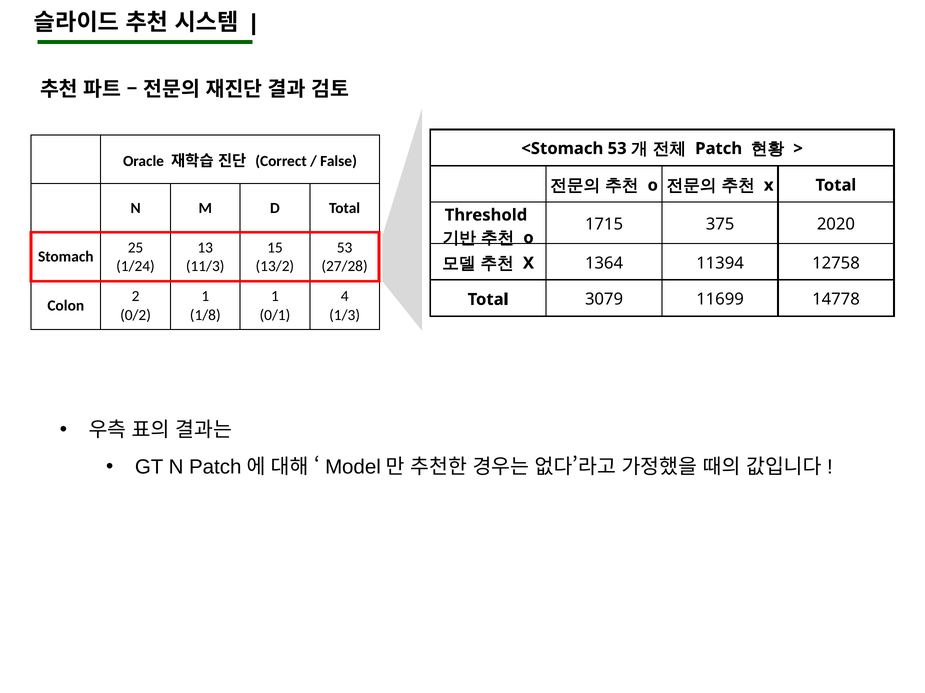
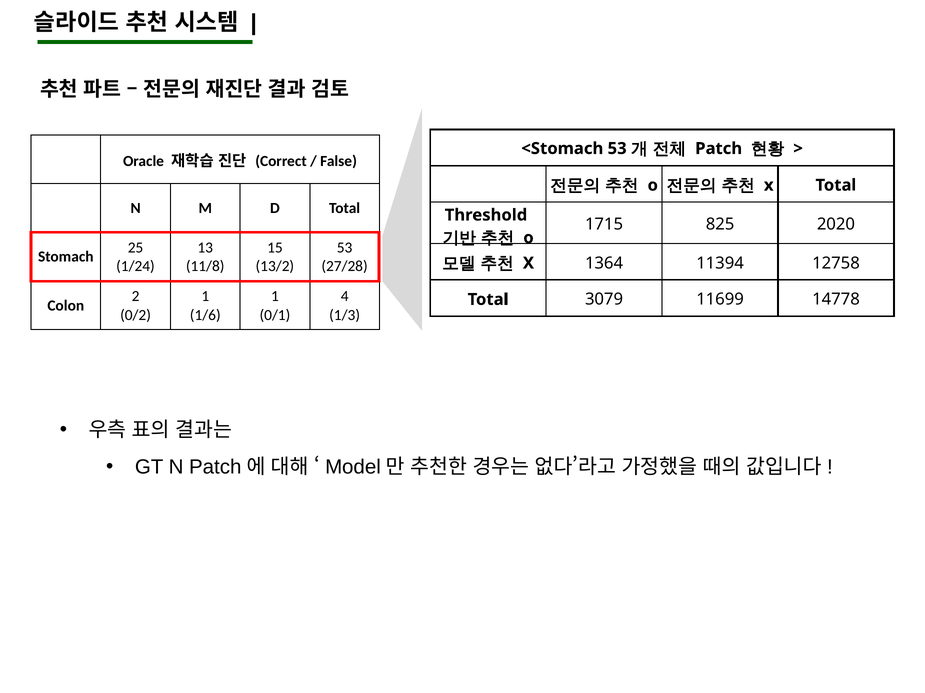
375: 375 -> 825
11/3: 11/3 -> 11/8
1/8: 1/8 -> 1/6
